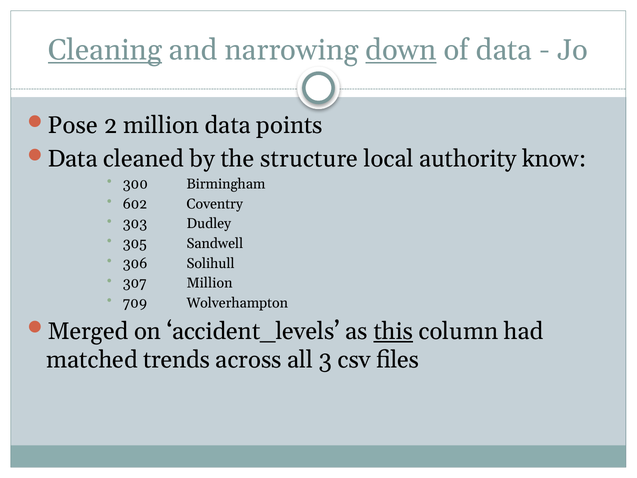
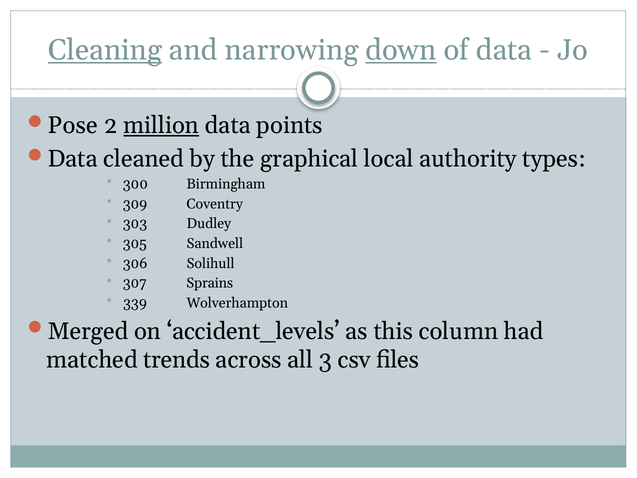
million at (161, 126) underline: none -> present
structure: structure -> graphical
know: know -> types
602: 602 -> 309
307 Million: Million -> Sprains
709: 709 -> 339
this underline: present -> none
